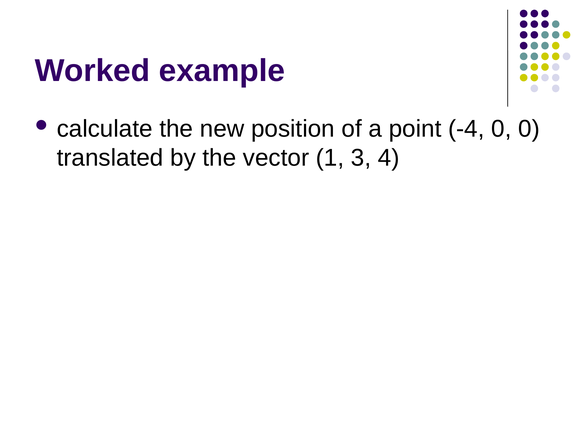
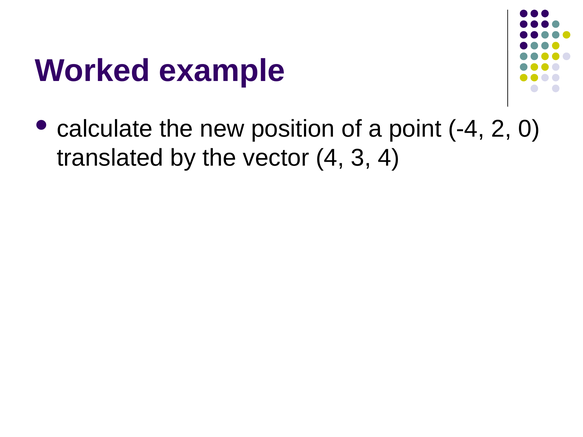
-4 0: 0 -> 2
vector 1: 1 -> 4
